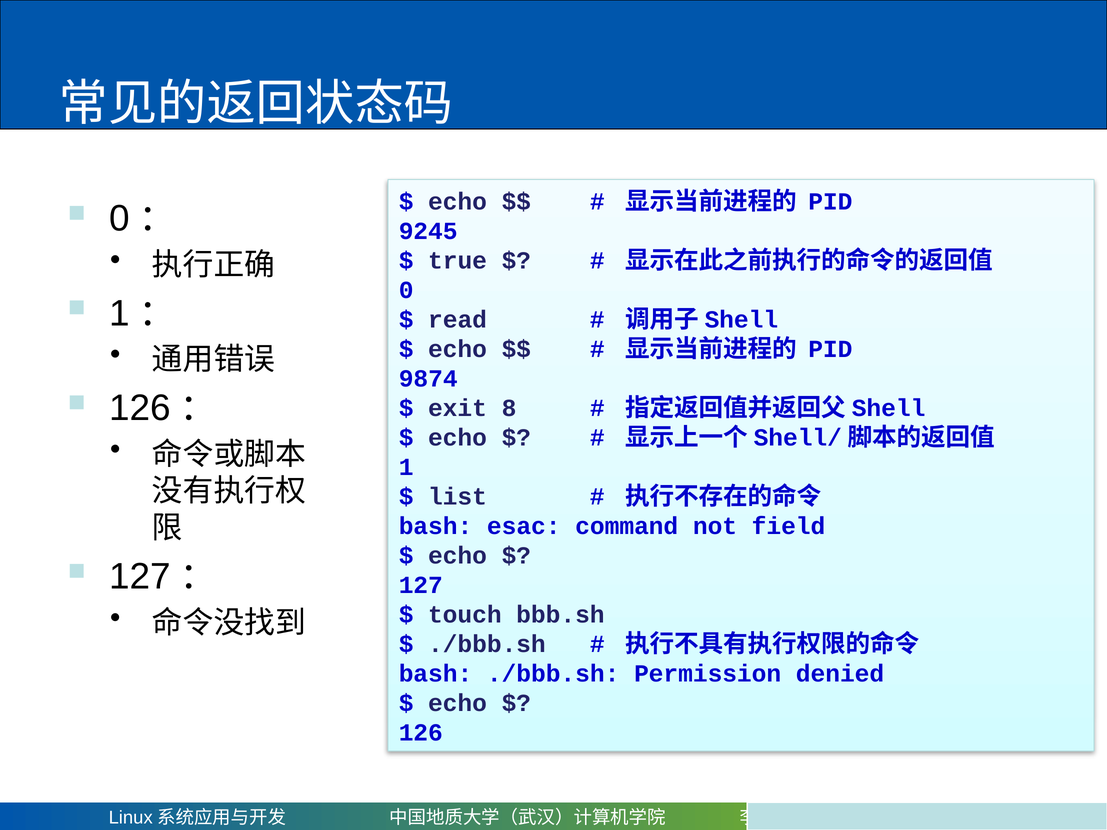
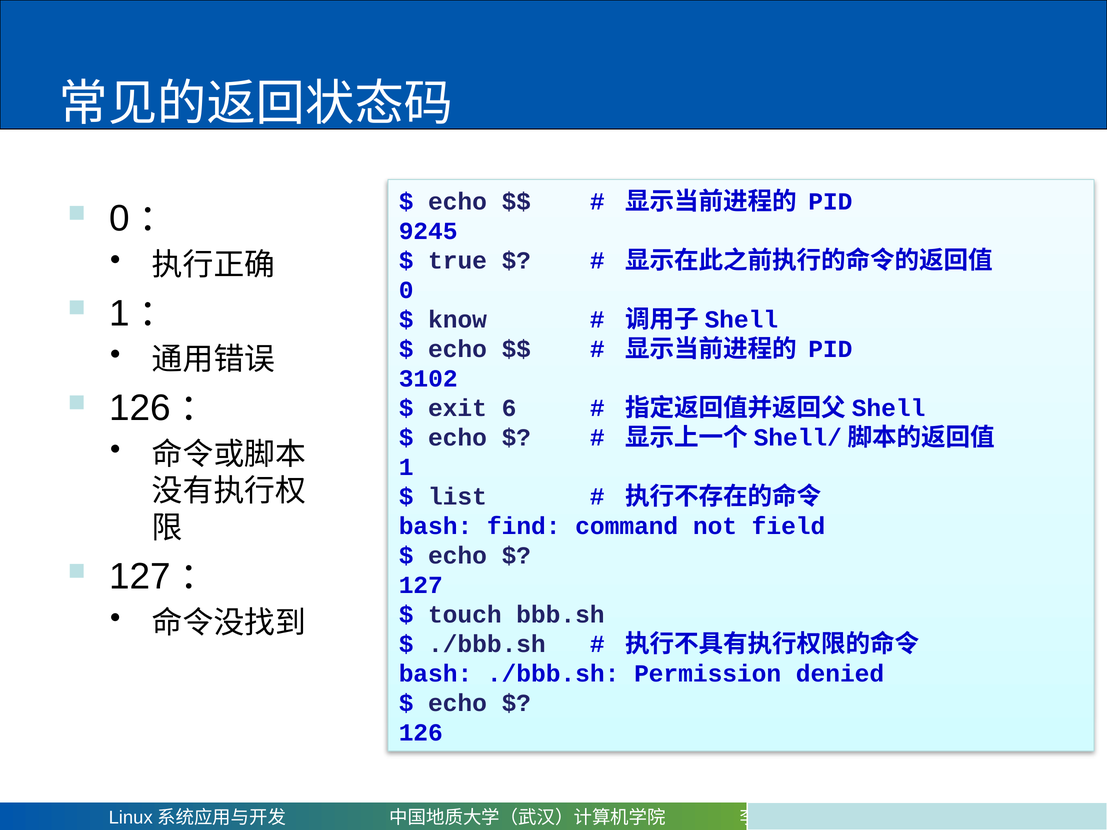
read: read -> know
9874: 9874 -> 3102
8: 8 -> 6
esac: esac -> find
